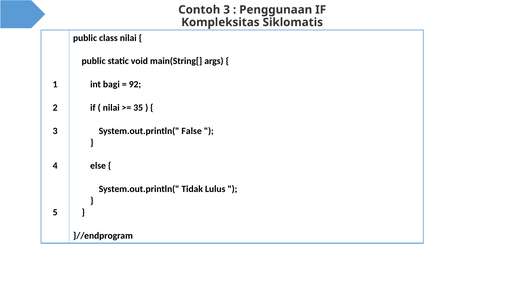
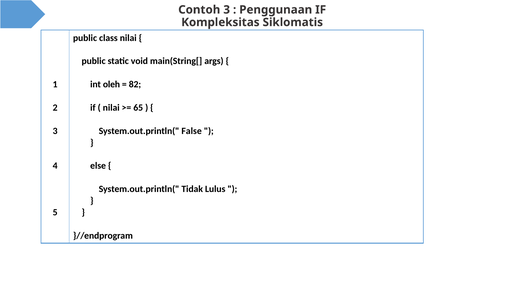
bagi: bagi -> oleh
92: 92 -> 82
35: 35 -> 65
